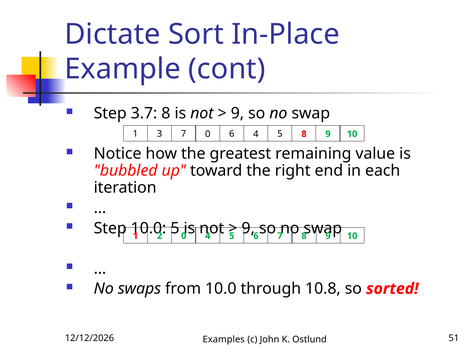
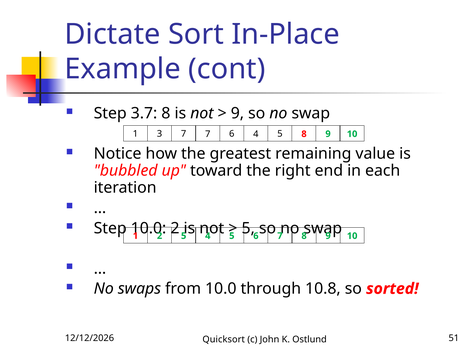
7 0: 0 -> 7
5 at (175, 228): 5 -> 2
9 at (248, 228): 9 -> 5
0 at (184, 236): 0 -> 5
Examples: Examples -> Quicksort
